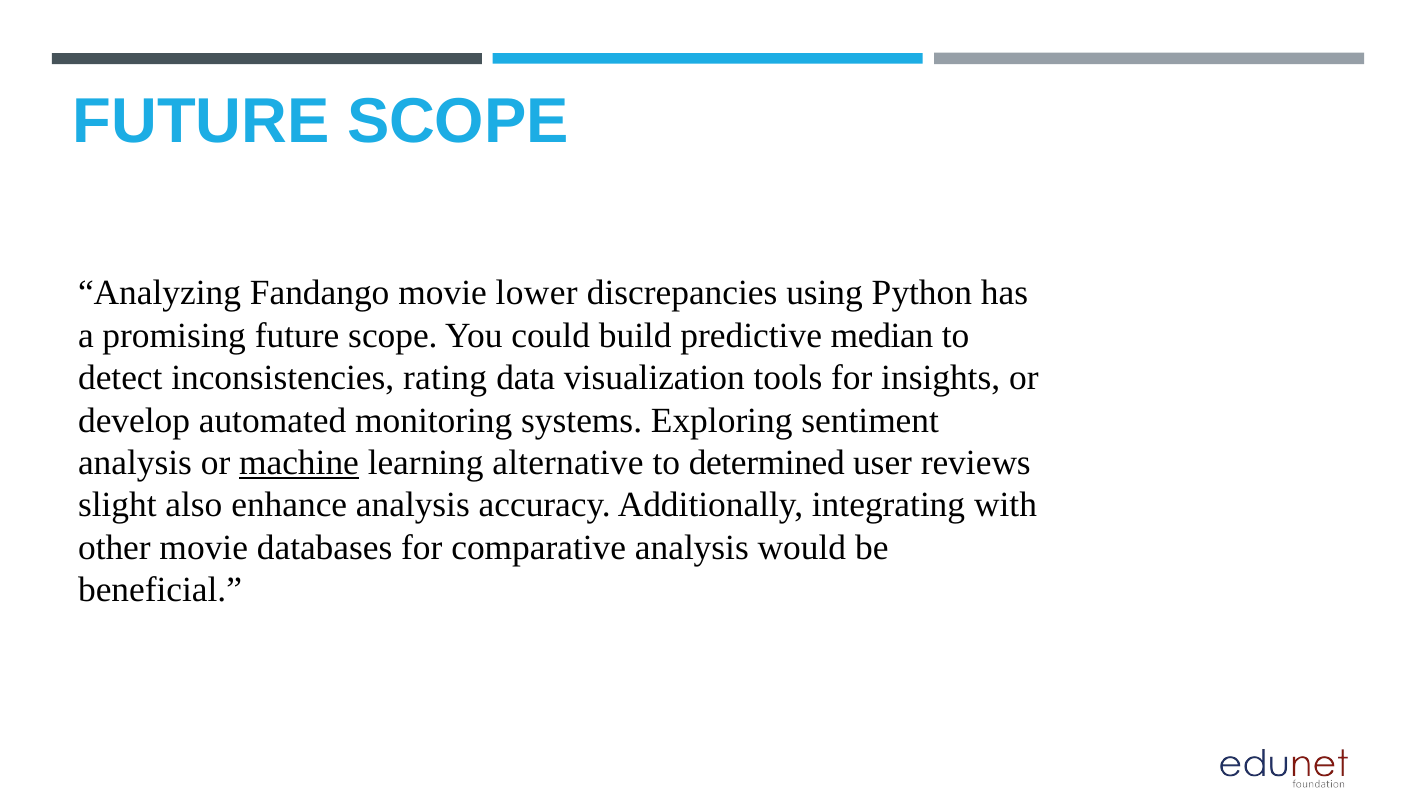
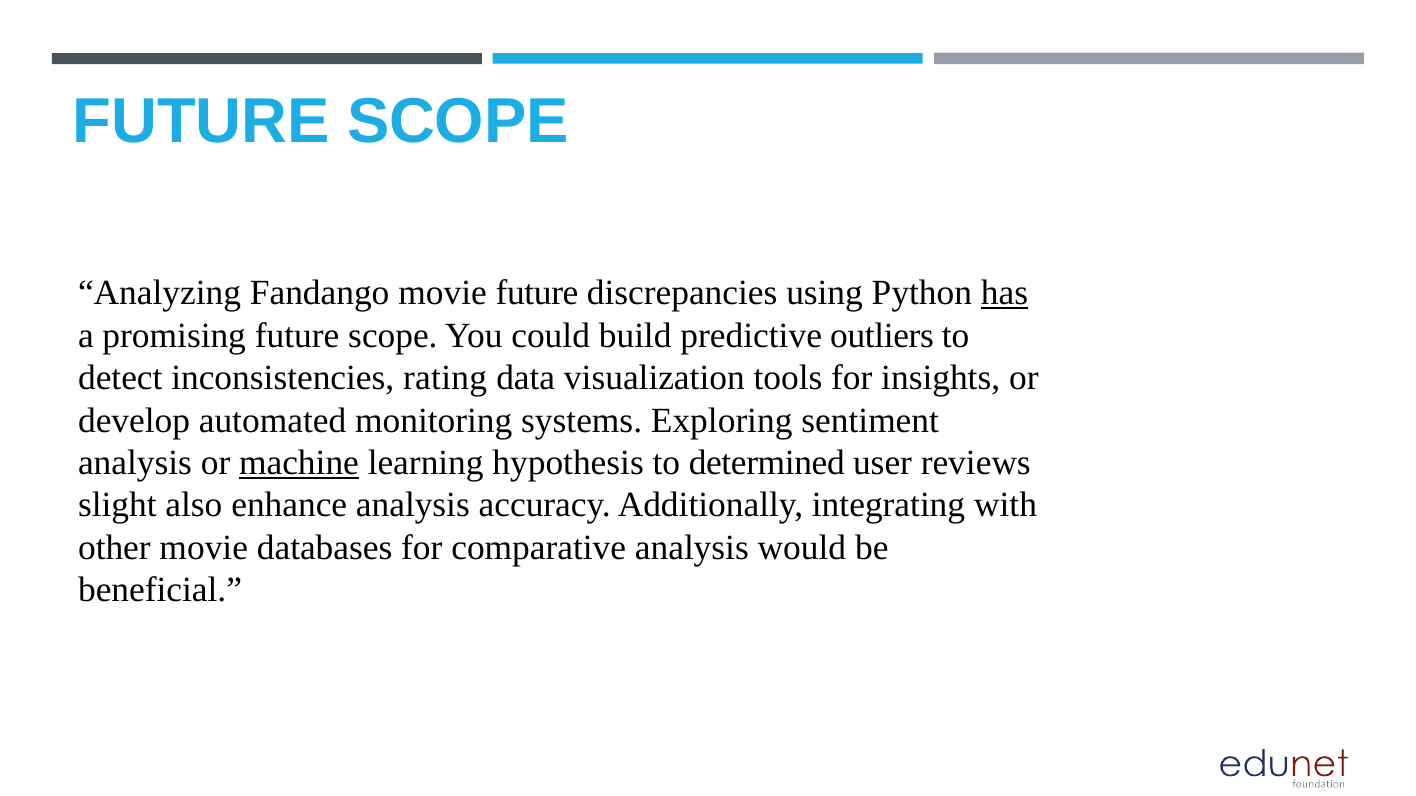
movie lower: lower -> future
has underline: none -> present
median: median -> outliers
alternative: alternative -> hypothesis
